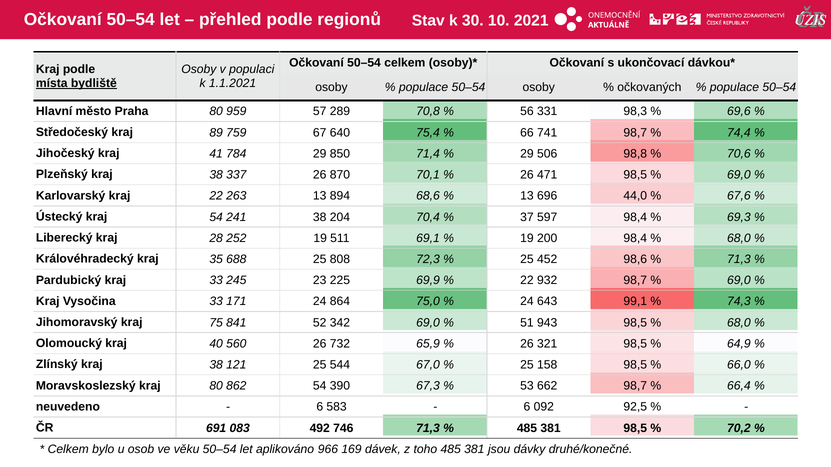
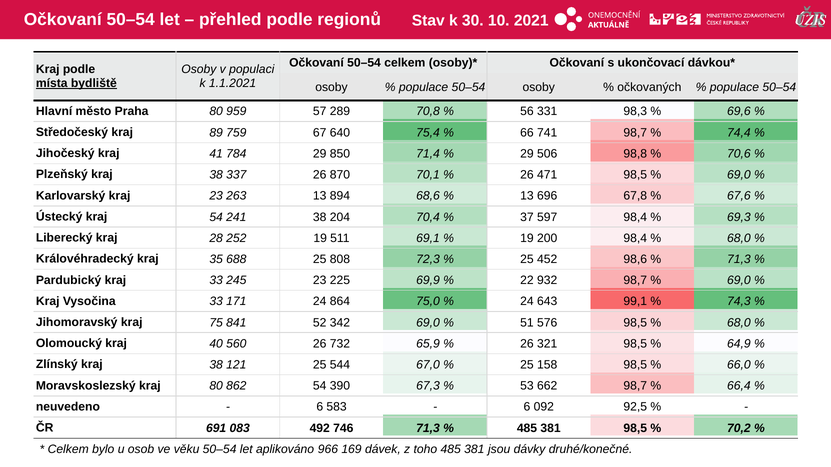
kraj 22: 22 -> 23
44,0: 44,0 -> 67,8
943: 943 -> 576
